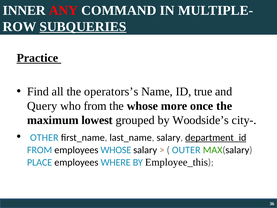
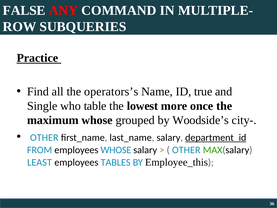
INNER: INNER -> FALSE
SUBQUERIES underline: present -> none
Query: Query -> Single
who from: from -> table
the whose: whose -> lowest
maximum lowest: lowest -> whose
OUTER at (186, 150): OUTER -> OTHER
PLACE: PLACE -> LEAST
WHERE: WHERE -> TABLES
